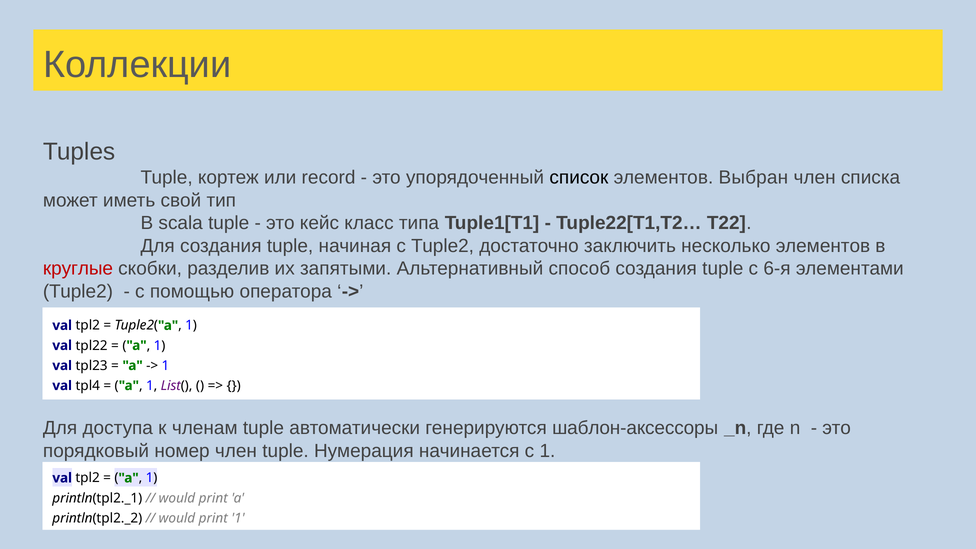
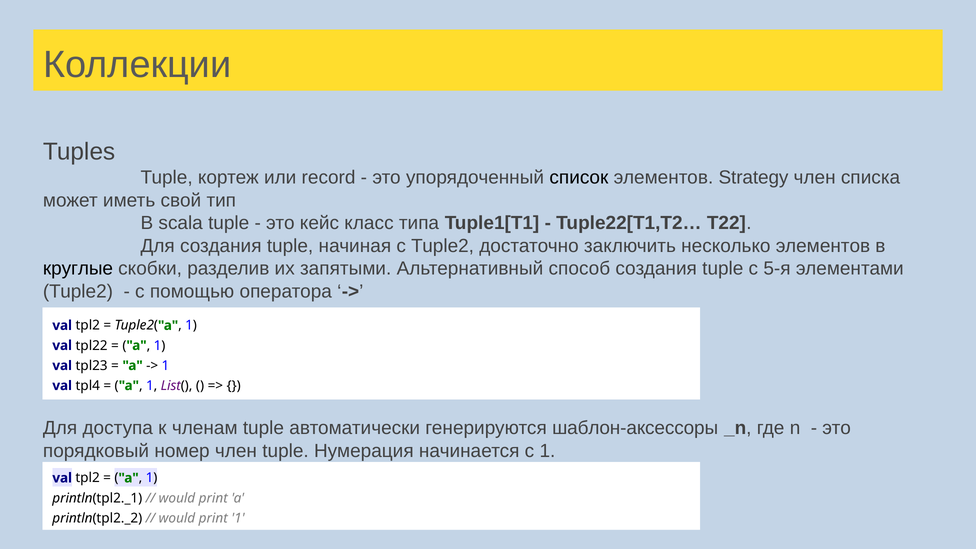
Выбран: Выбран -> Strategy
круглые colour: red -> black
6-я: 6-я -> 5-я
